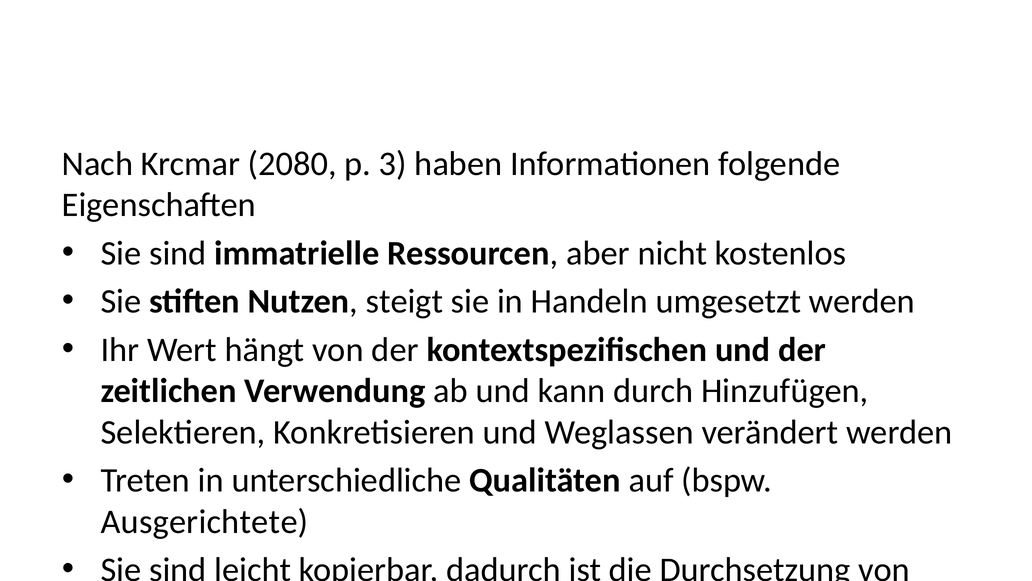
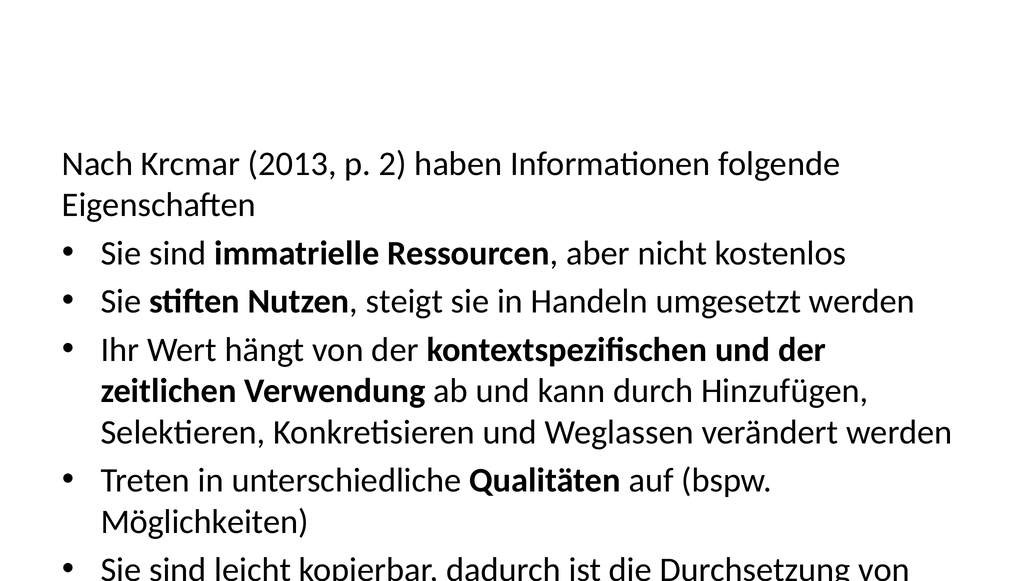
2080: 2080 -> 2013
3: 3 -> 2
Ausgerichtete: Ausgerichtete -> Möglichkeiten
